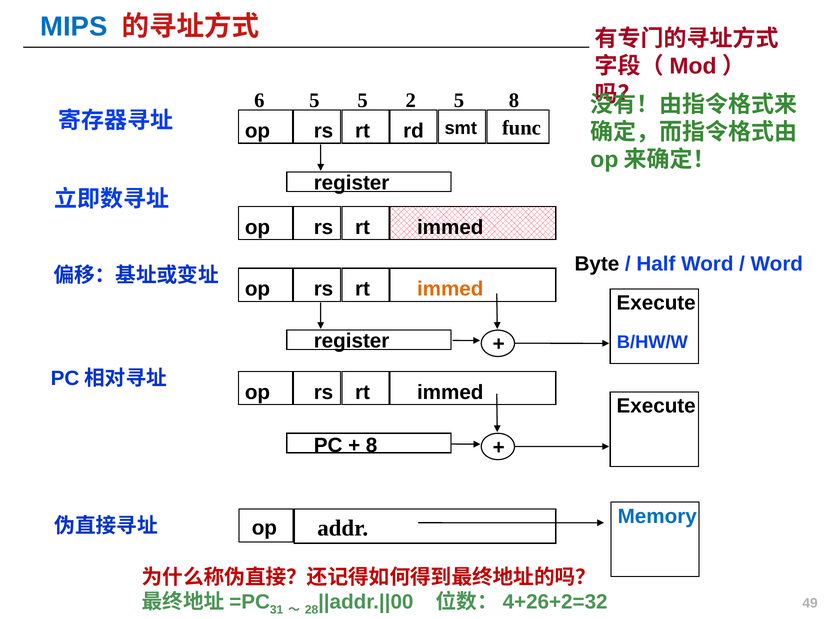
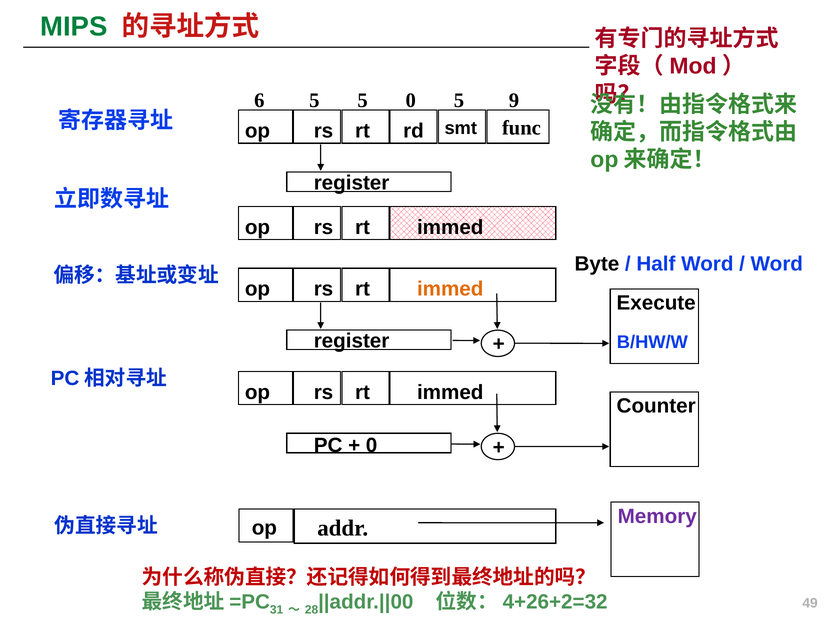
MIPS colour: blue -> green
5 2: 2 -> 0
5 8: 8 -> 9
Execute at (656, 406): Execute -> Counter
8 at (372, 446): 8 -> 0
Memory colour: blue -> purple
